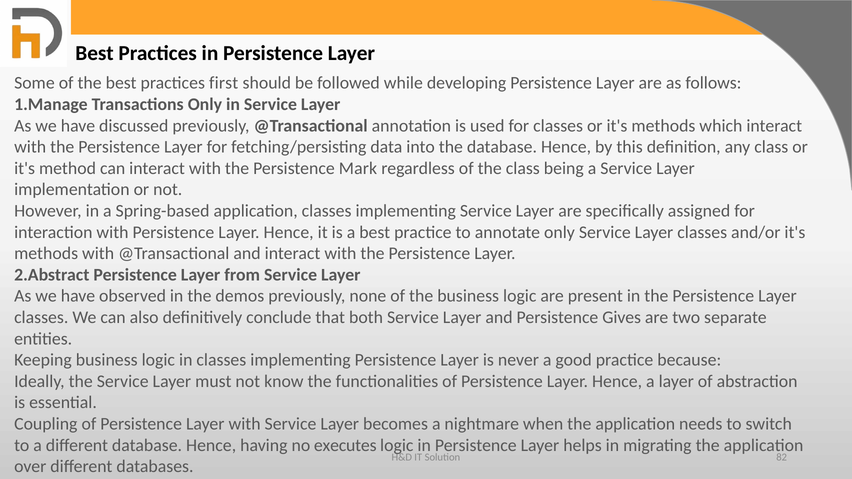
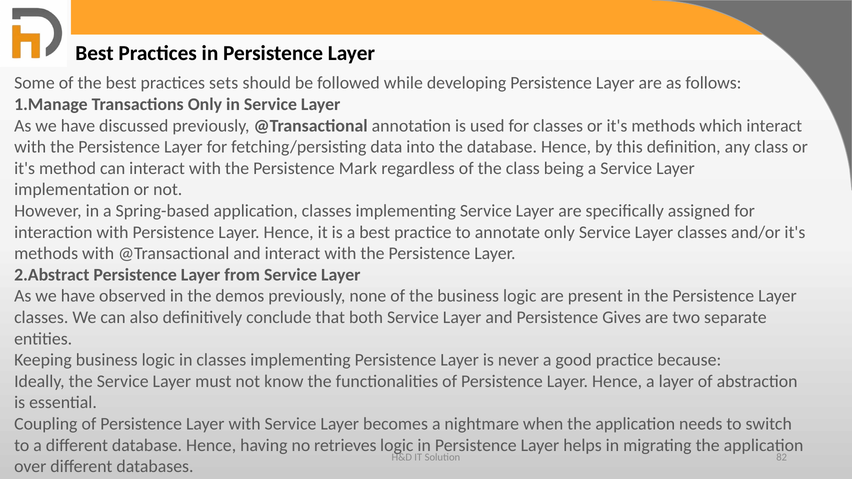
first: first -> sets
executes: executes -> retrieves
